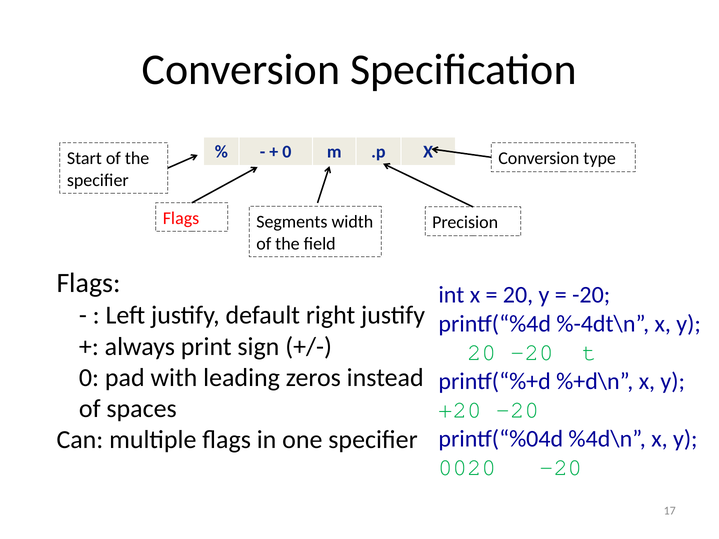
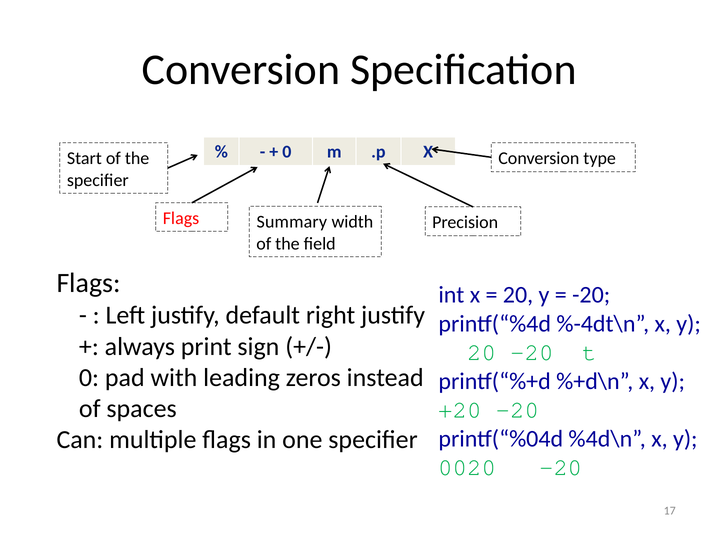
Segments: Segments -> Summary
